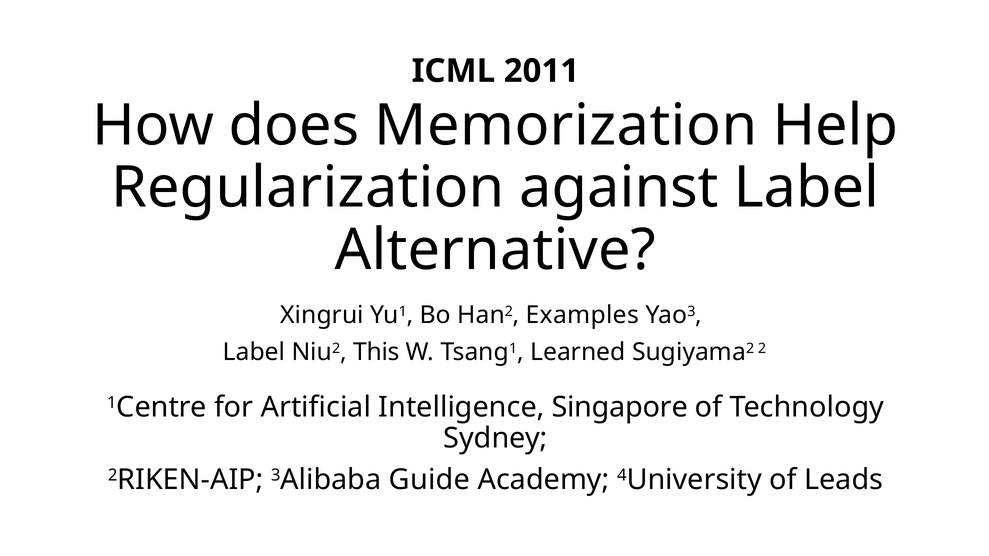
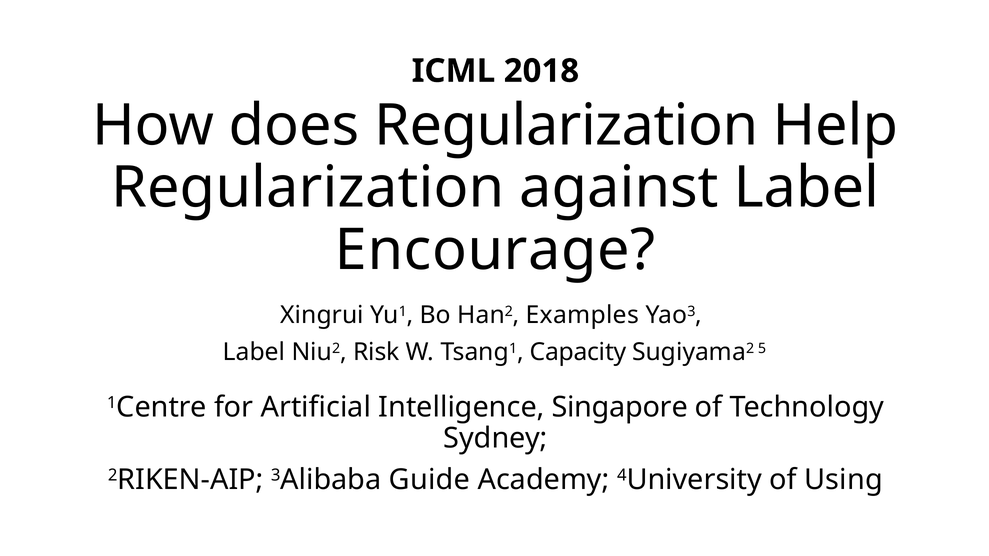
2011: 2011 -> 2018
does Memorization: Memorization -> Regularization
Alternative: Alternative -> Encourage
This: This -> Risk
Learned: Learned -> Capacity
2: 2 -> 5
Leads: Leads -> Using
